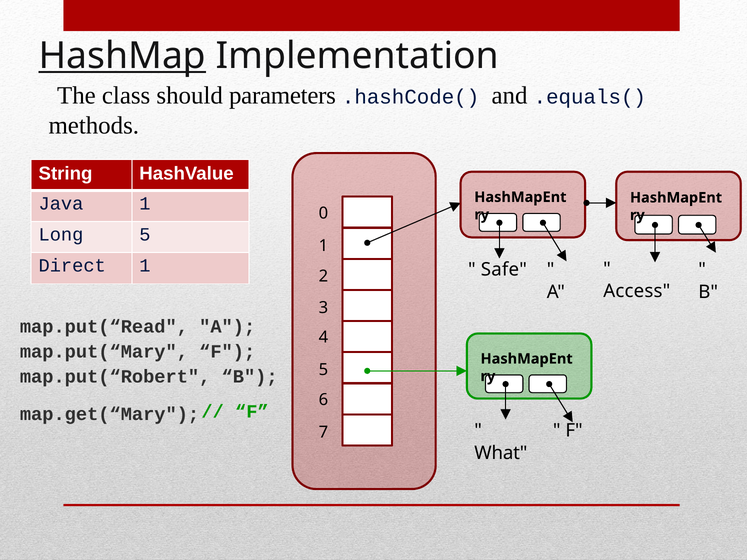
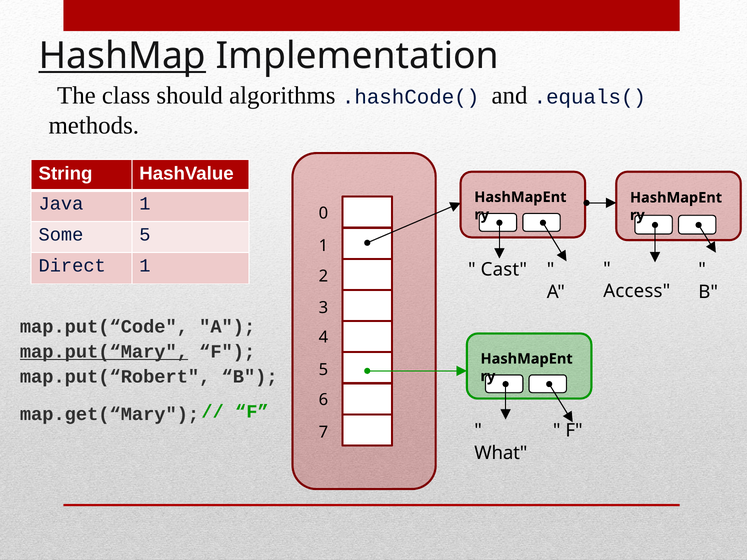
parameters: parameters -> algorithms
Long: Long -> Some
Safe: Safe -> Cast
map.put(“Read: map.put(“Read -> map.put(“Code
map.put(“Mary underline: none -> present
